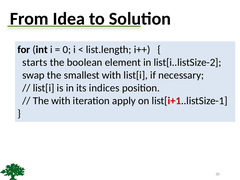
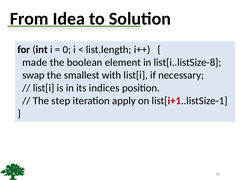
starts: starts -> made
list[i..listSize-2: list[i..listSize-2 -> list[i..listSize-8
The with: with -> step
